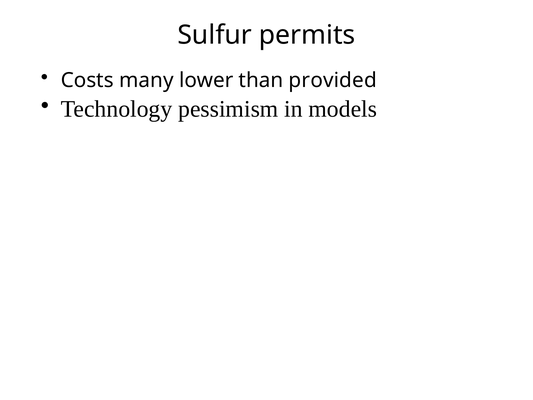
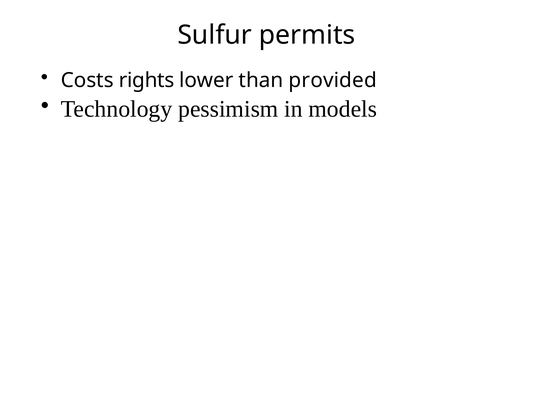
many: many -> rights
